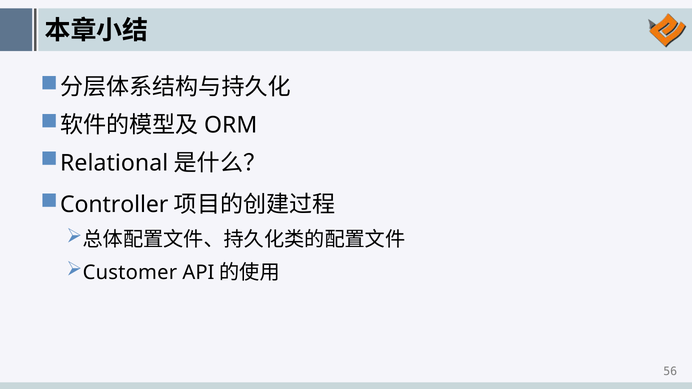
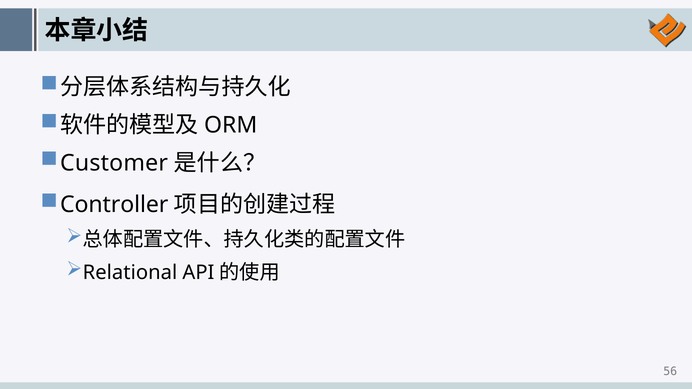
Relational: Relational -> Customer
Customer: Customer -> Relational
